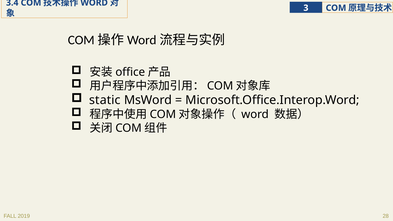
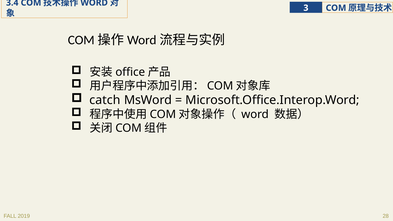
static: static -> catch
